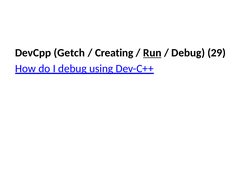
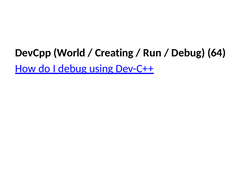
Getch: Getch -> World
Run underline: present -> none
29: 29 -> 64
